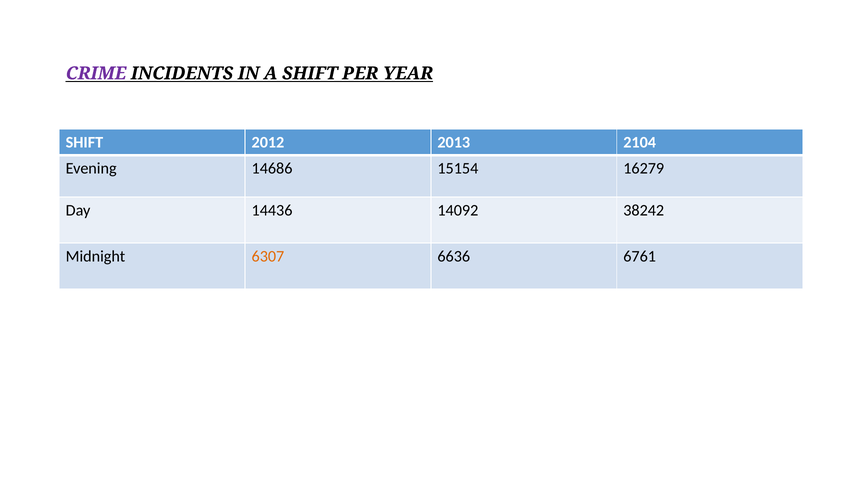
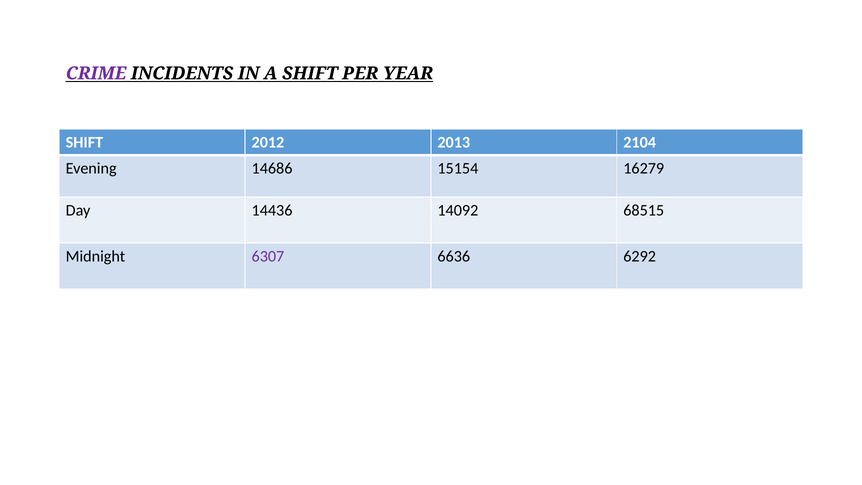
38242: 38242 -> 68515
6307 colour: orange -> purple
6761: 6761 -> 6292
